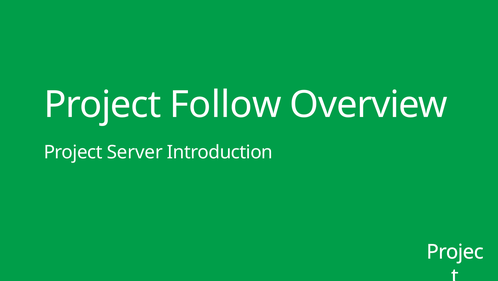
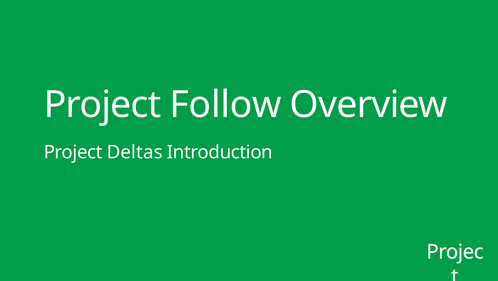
Server: Server -> Deltas
